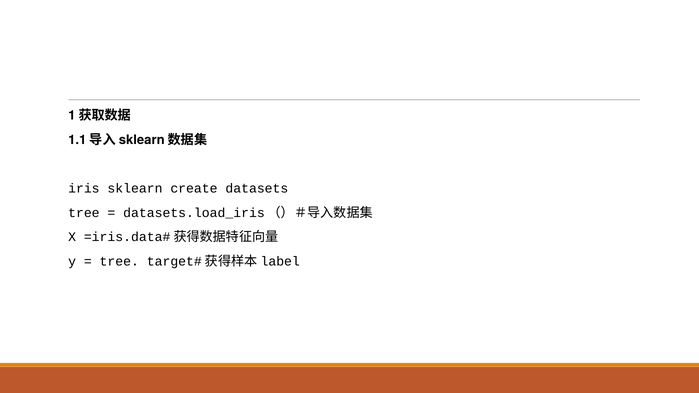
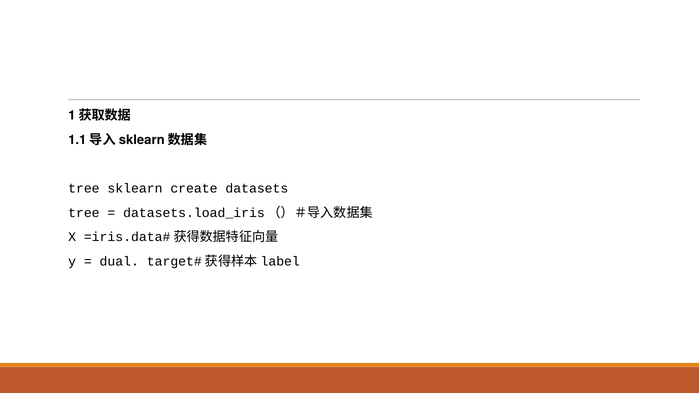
iris at (84, 189): iris -> tree
tree at (119, 262): tree -> dual
